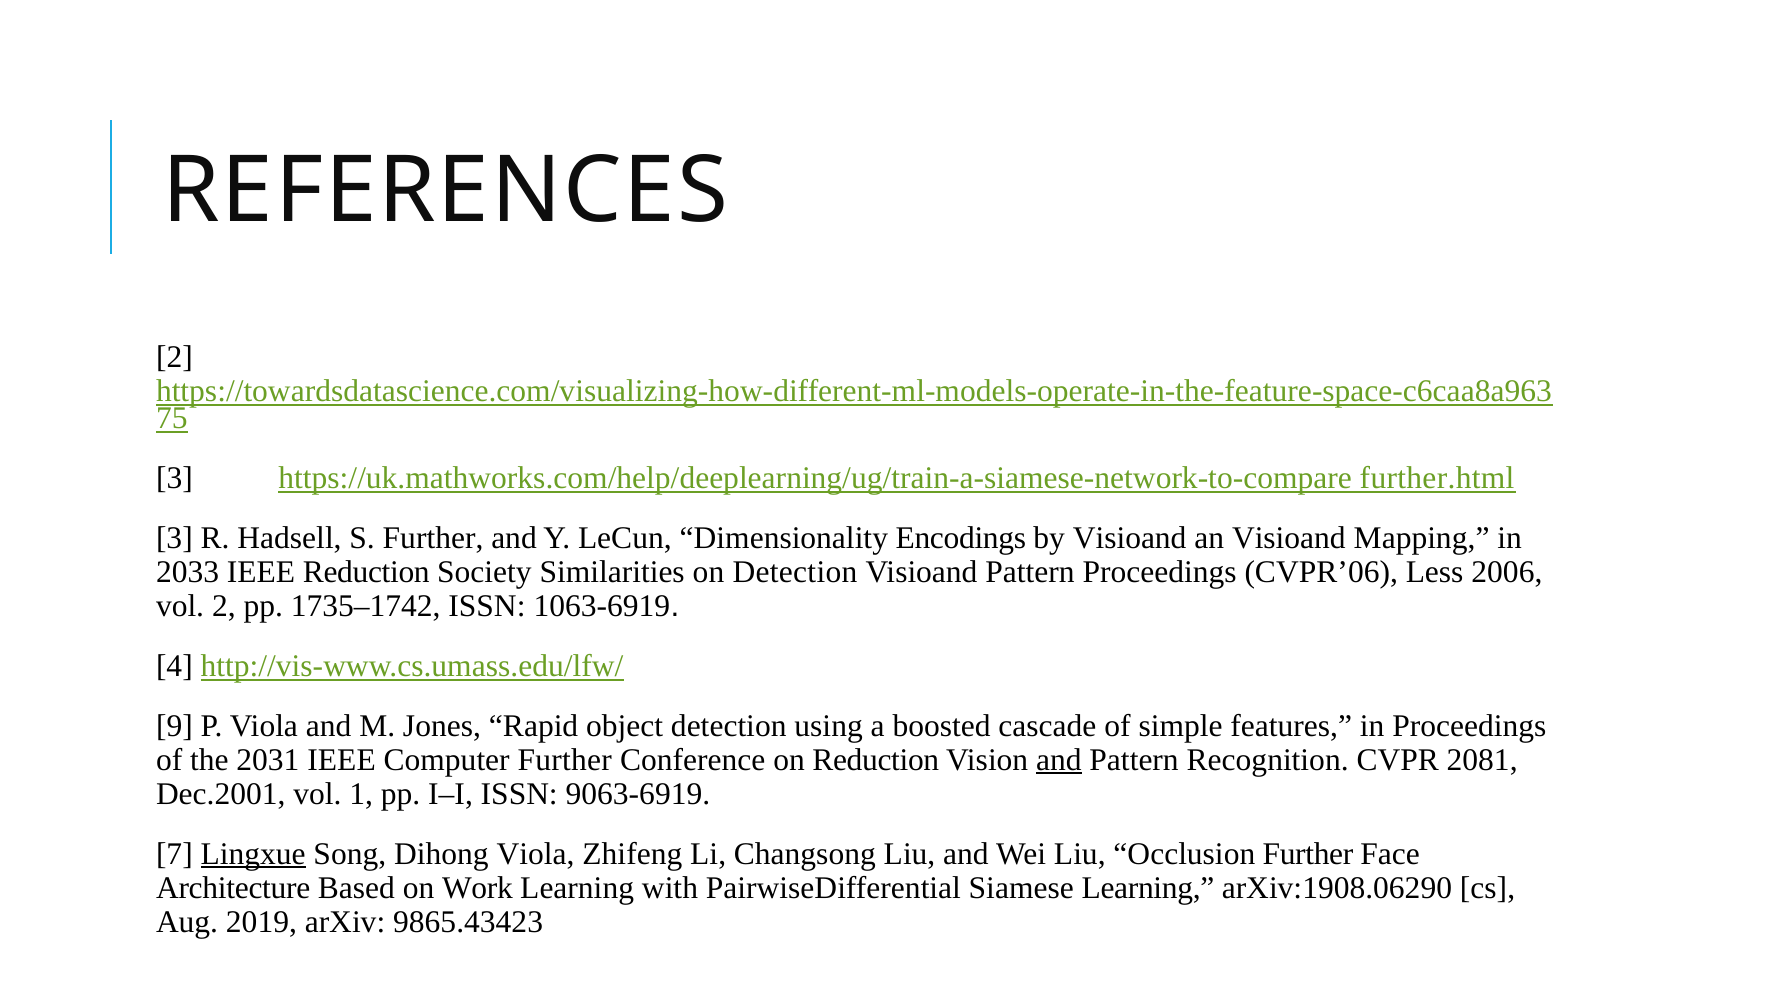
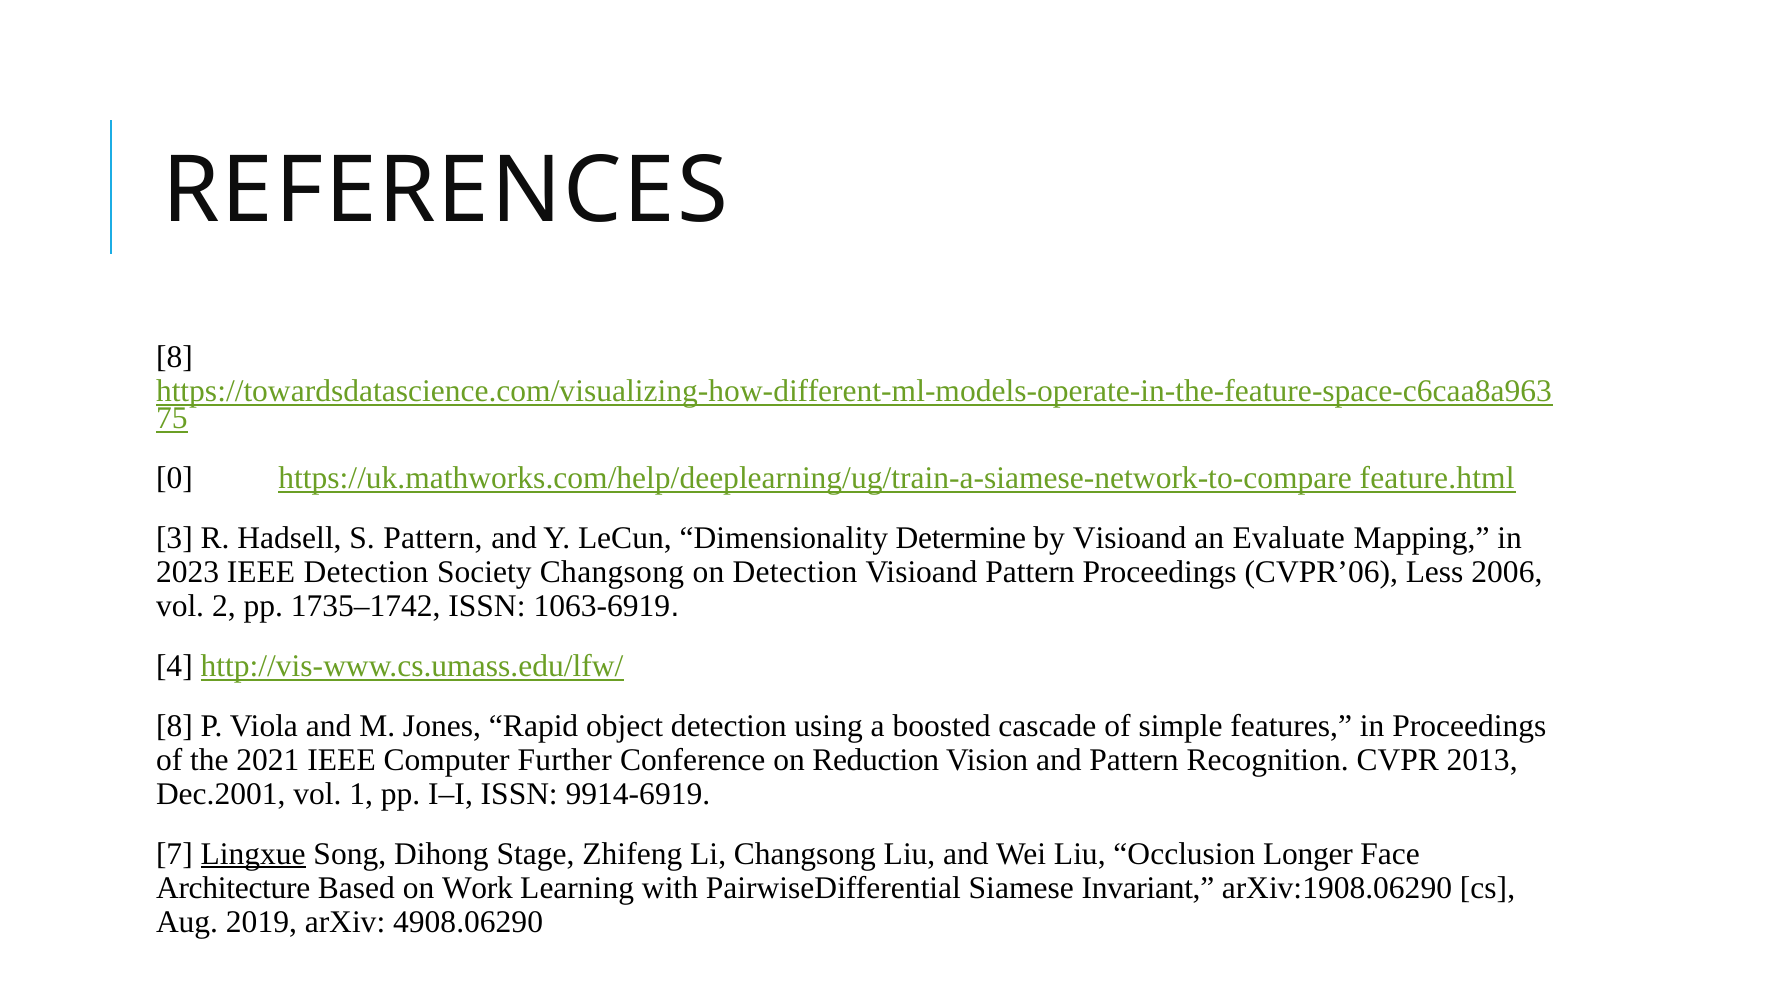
2 at (174, 357): 2 -> 8
3 at (174, 478): 3 -> 0
further.html: further.html -> feature.html
S Further: Further -> Pattern
Encodings: Encodings -> Determine
an Visioand: Visioand -> Evaluate
2033: 2033 -> 2023
IEEE Reduction: Reduction -> Detection
Society Similarities: Similarities -> Changsong
9 at (174, 726): 9 -> 8
2031: 2031 -> 2021
and at (1059, 760) underline: present -> none
2081: 2081 -> 2013
9063-6919: 9063-6919 -> 9914-6919
Dihong Viola: Viola -> Stage
Occlusion Further: Further -> Longer
Siamese Learning: Learning -> Invariant
9865.43423: 9865.43423 -> 4908.06290
